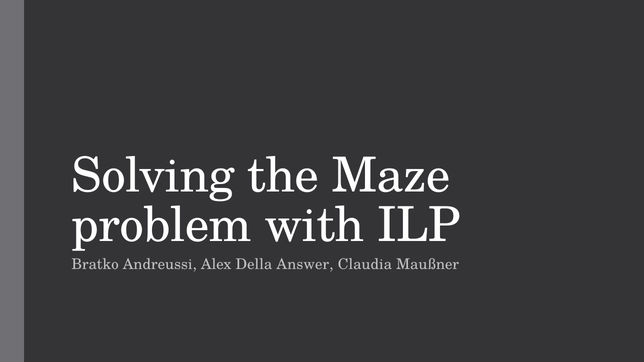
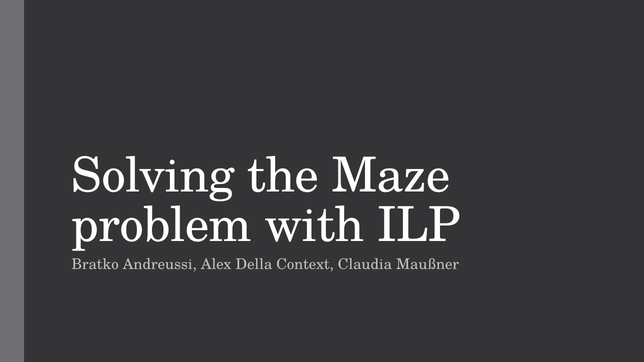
Answer: Answer -> Context
